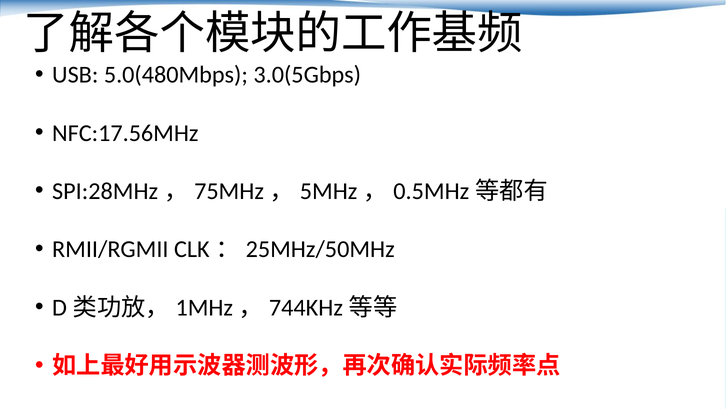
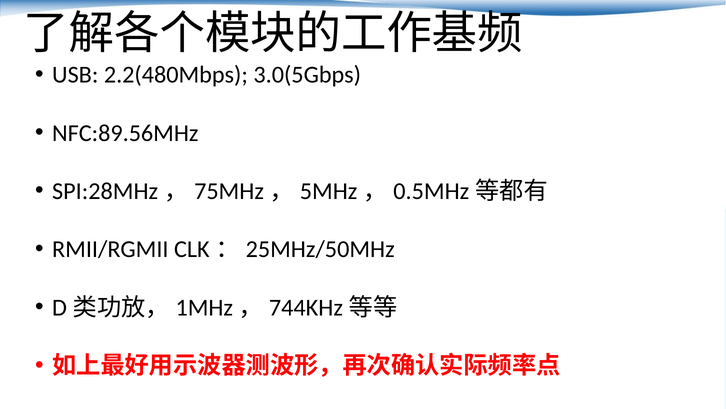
5.0(480Mbps: 5.0(480Mbps -> 2.2(480Mbps
NFC:17.56MHz: NFC:17.56MHz -> NFC:89.56MHz
